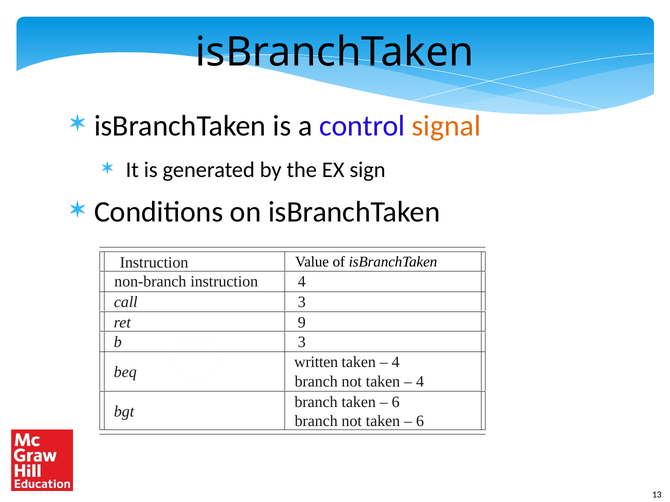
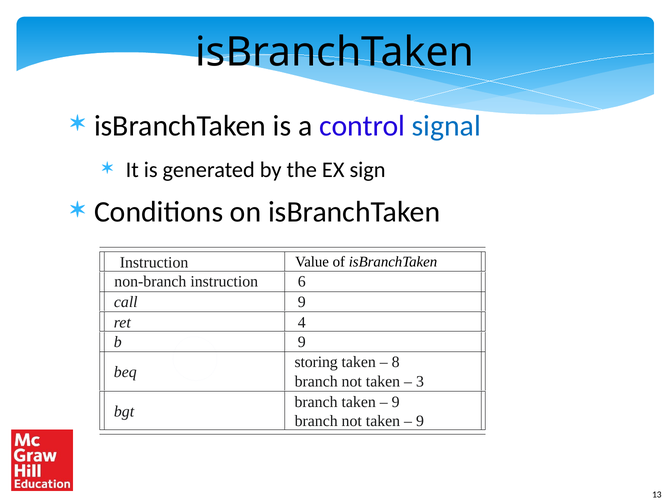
signal colour: orange -> blue
instruction 4: 4 -> 6
call 3: 3 -> 9
9: 9 -> 4
b 3: 3 -> 9
written: written -> storing
4 at (396, 363): 4 -> 8
4 at (420, 382): 4 -> 3
6 at (396, 402): 6 -> 9
6 at (420, 422): 6 -> 9
